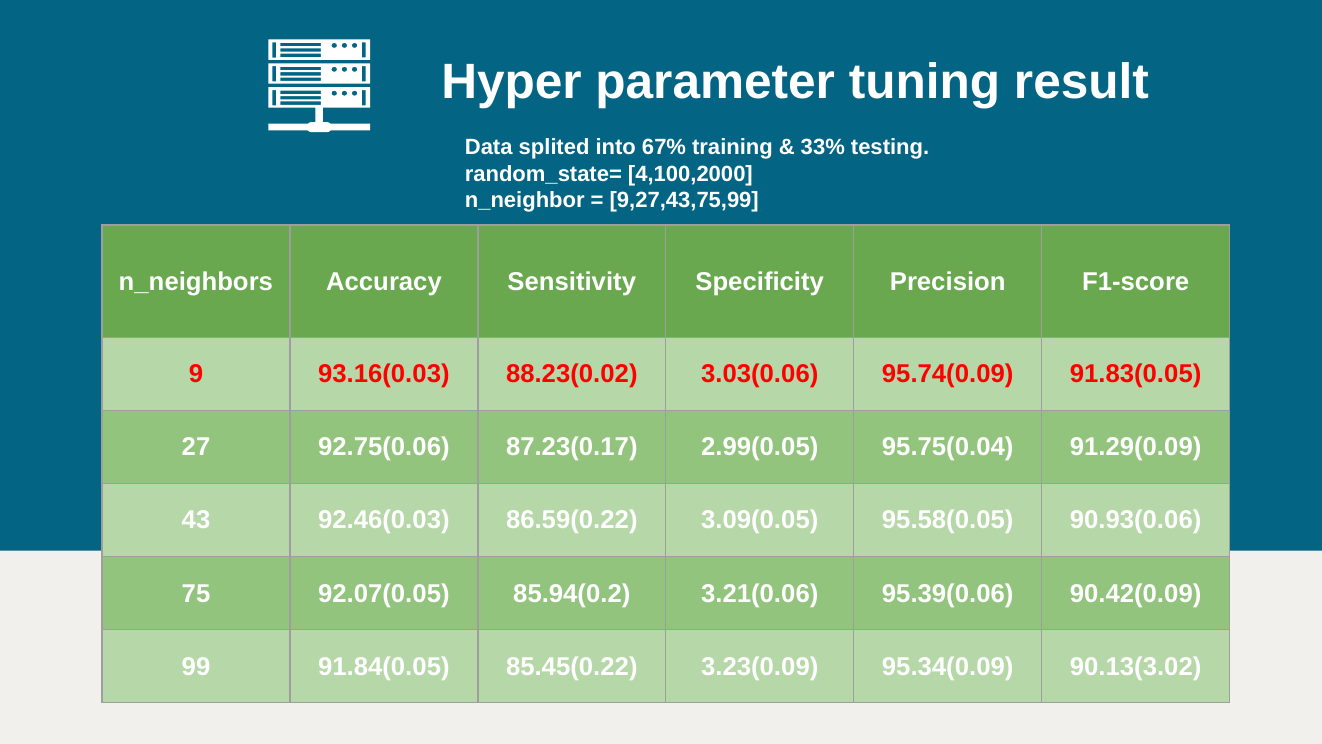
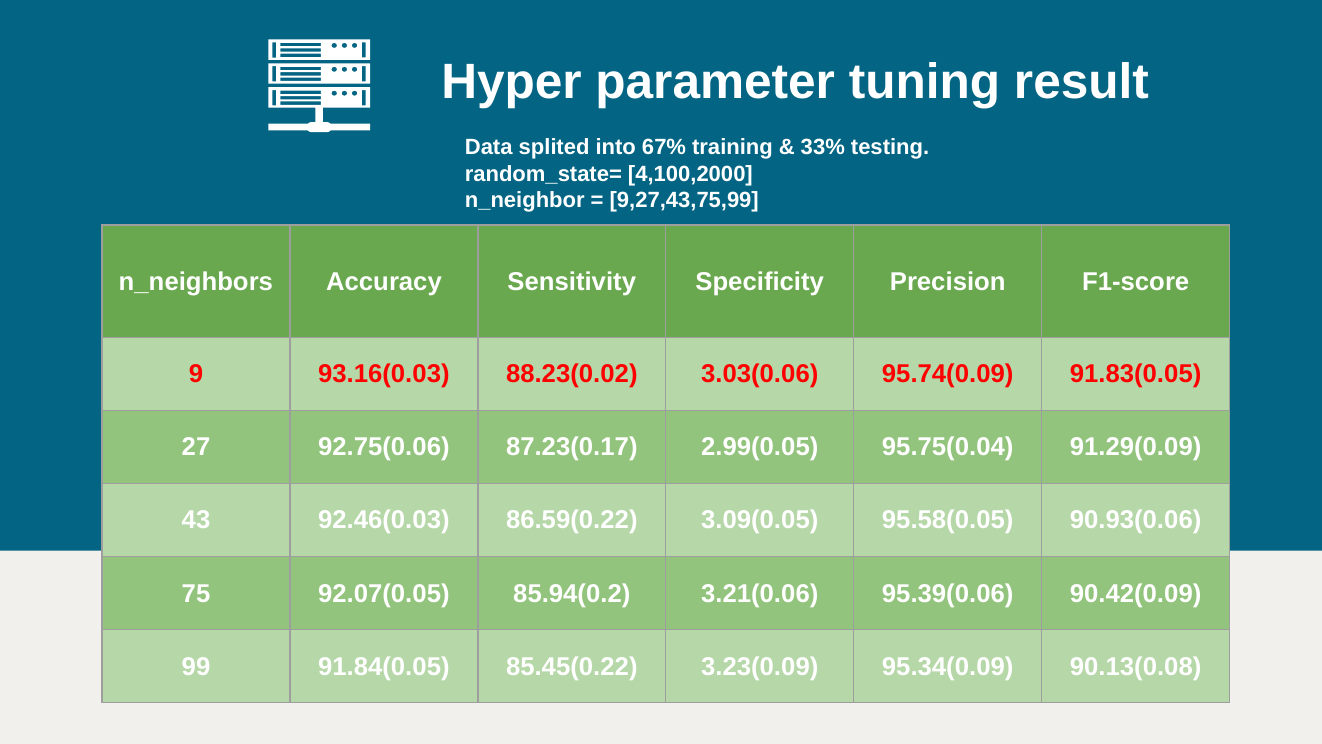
90.13(3.02: 90.13(3.02 -> 90.13(0.08
